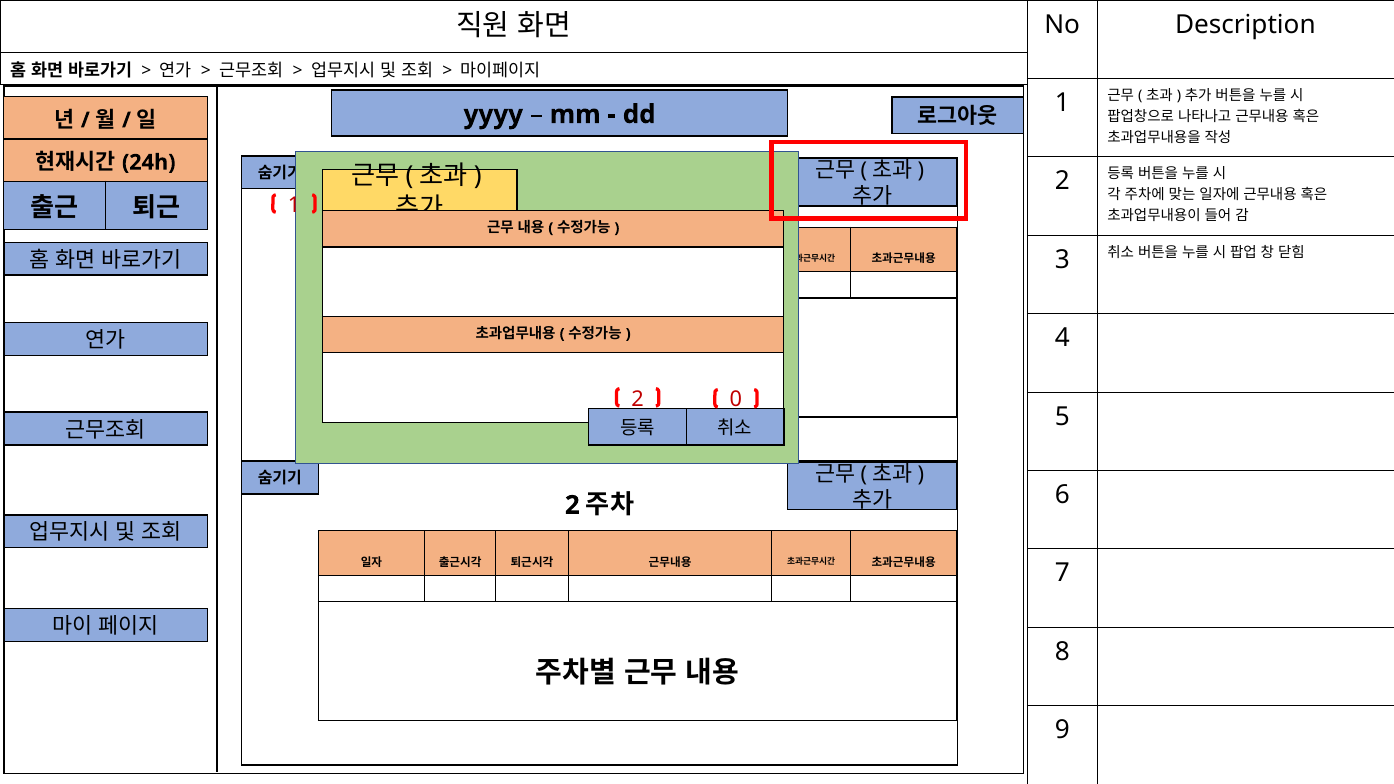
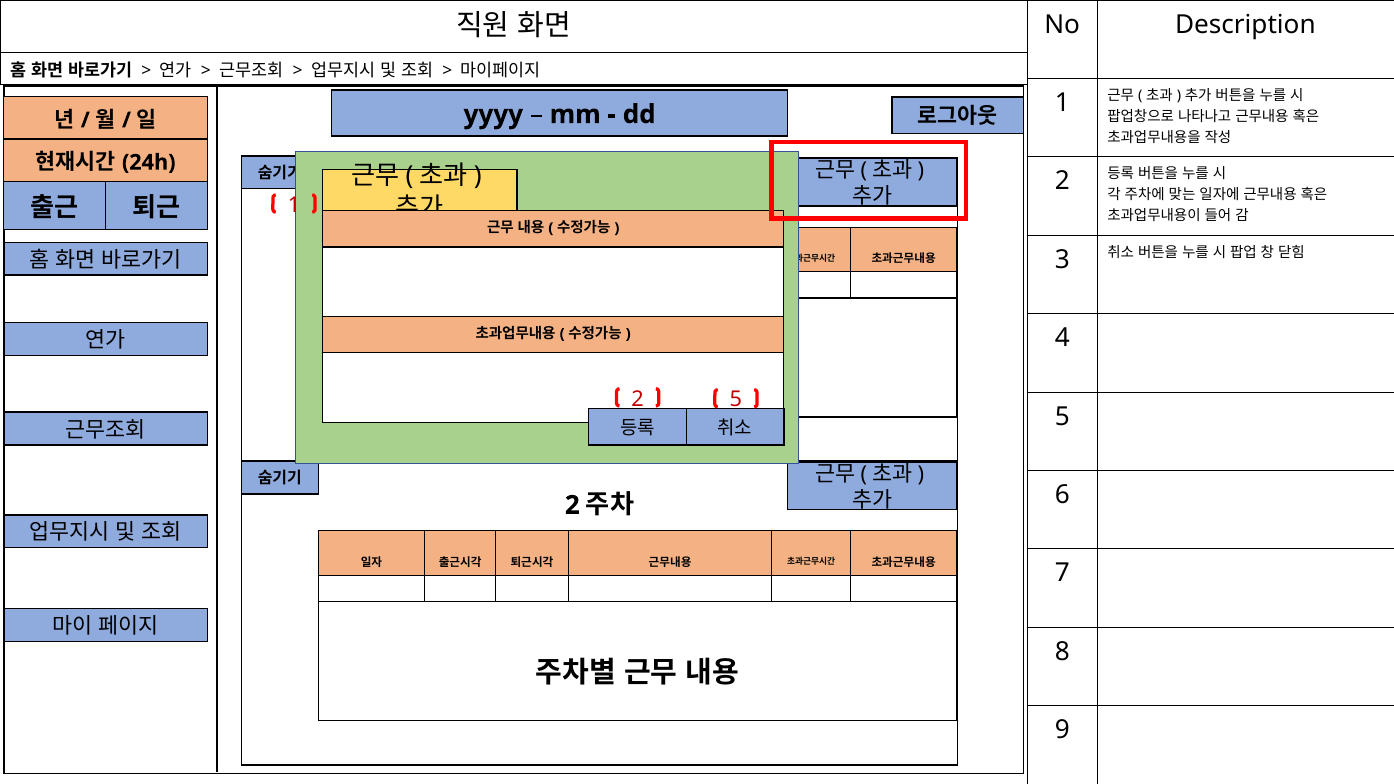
2 0: 0 -> 5
